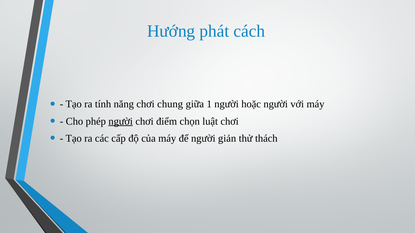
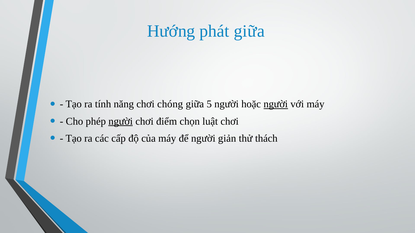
phát cách: cách -> giữa
chung: chung -> chóng
1: 1 -> 5
người at (276, 104) underline: none -> present
